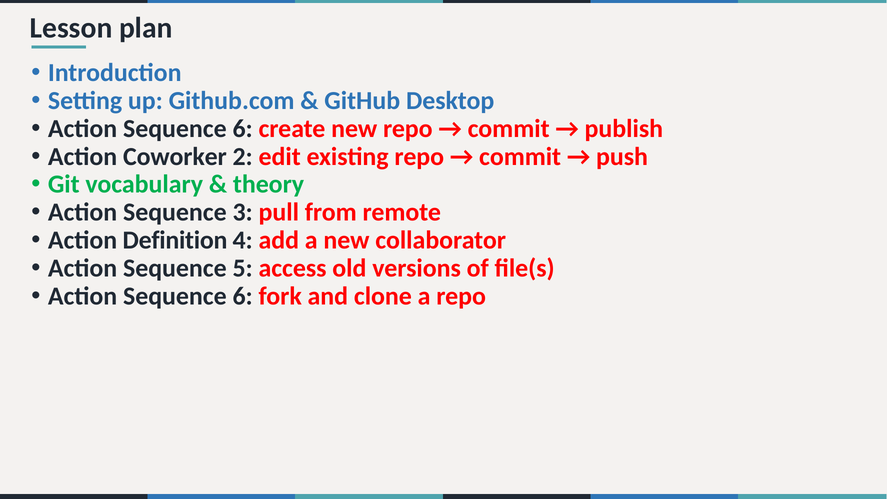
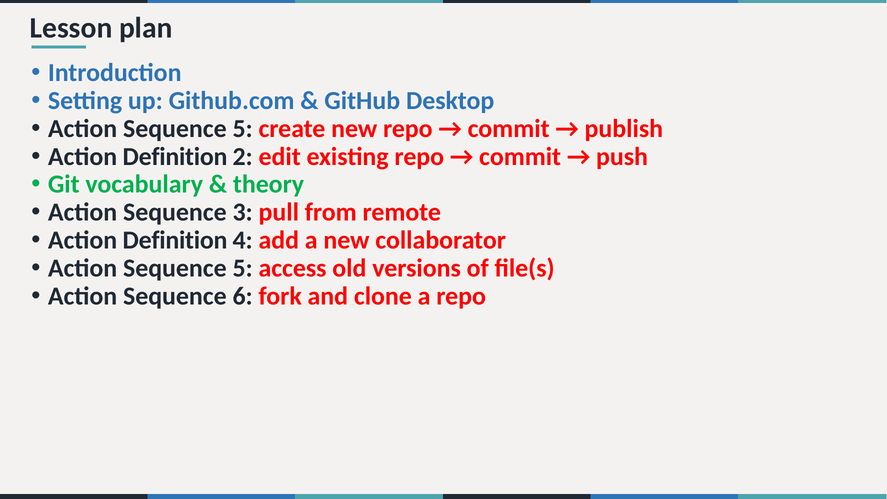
6 at (243, 129): 6 -> 5
Coworker at (175, 156): Coworker -> Definition
